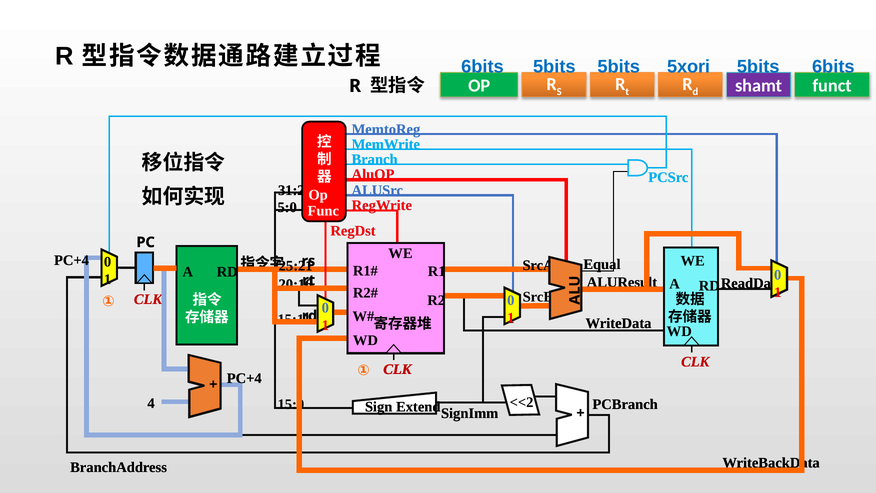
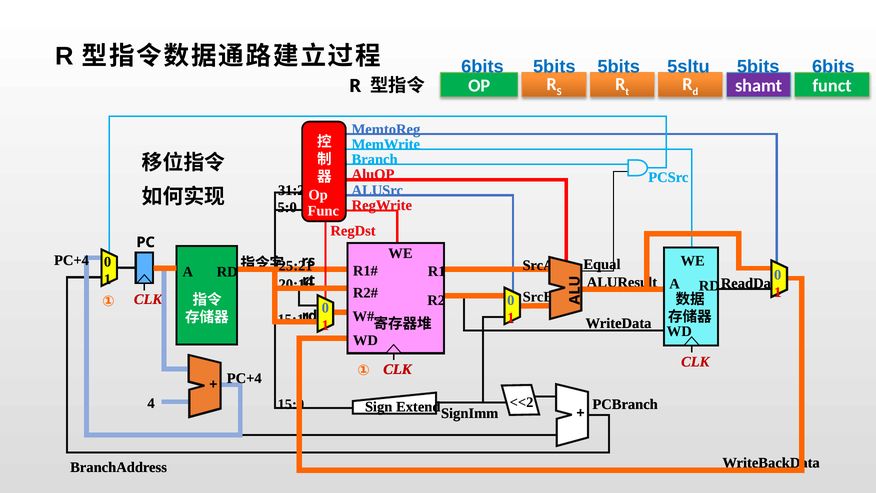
5xori: 5xori -> 5sltu
